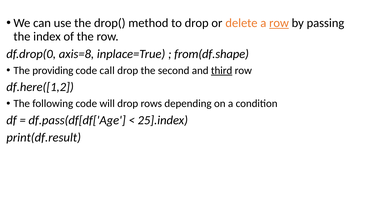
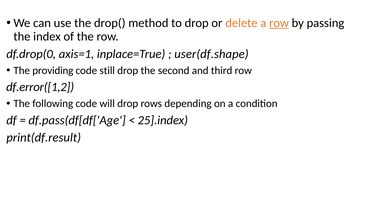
axis=8: axis=8 -> axis=1
from(df.shape: from(df.shape -> user(df.shape
call: call -> still
third underline: present -> none
df.here([1,2: df.here([1,2 -> df.error([1,2
